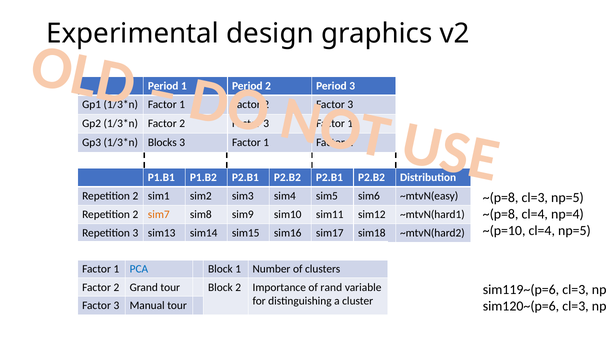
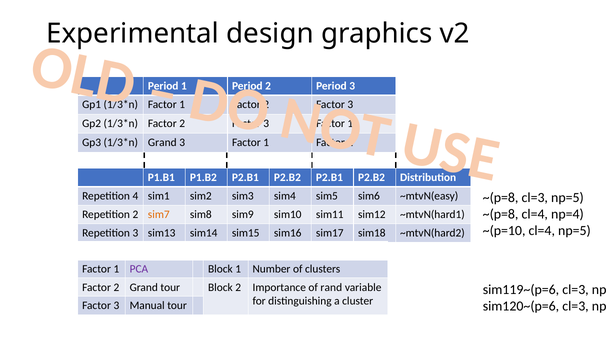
Blocks at (162, 143): Blocks -> Grand
2 at (135, 196): 2 -> 4
PCA colour: blue -> purple
